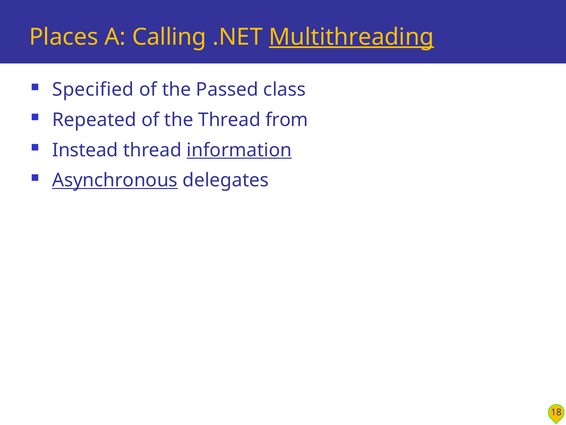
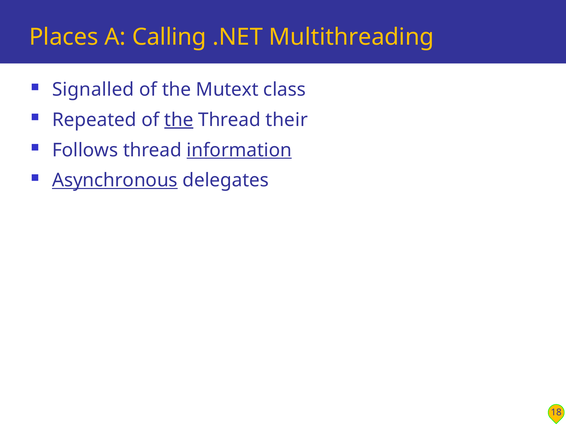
Multithreading underline: present -> none
Specified: Specified -> Signalled
Passed: Passed -> Mutext
the at (179, 120) underline: none -> present
from: from -> their
Instead: Instead -> Follows
